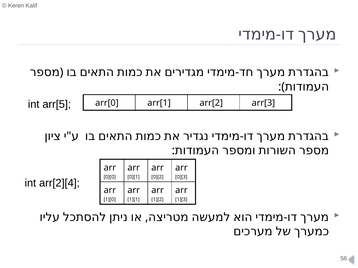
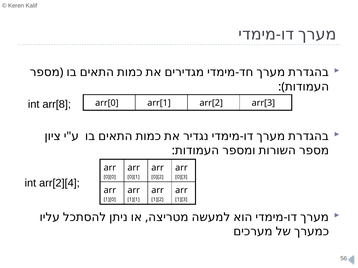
arr[5: arr[5 -> arr[8
